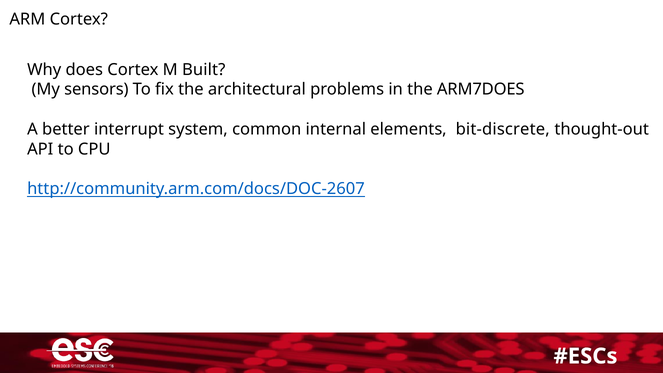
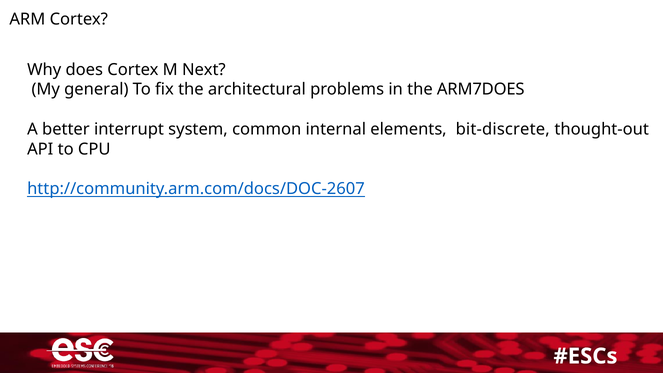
Built: Built -> Next
sensors: sensors -> general
